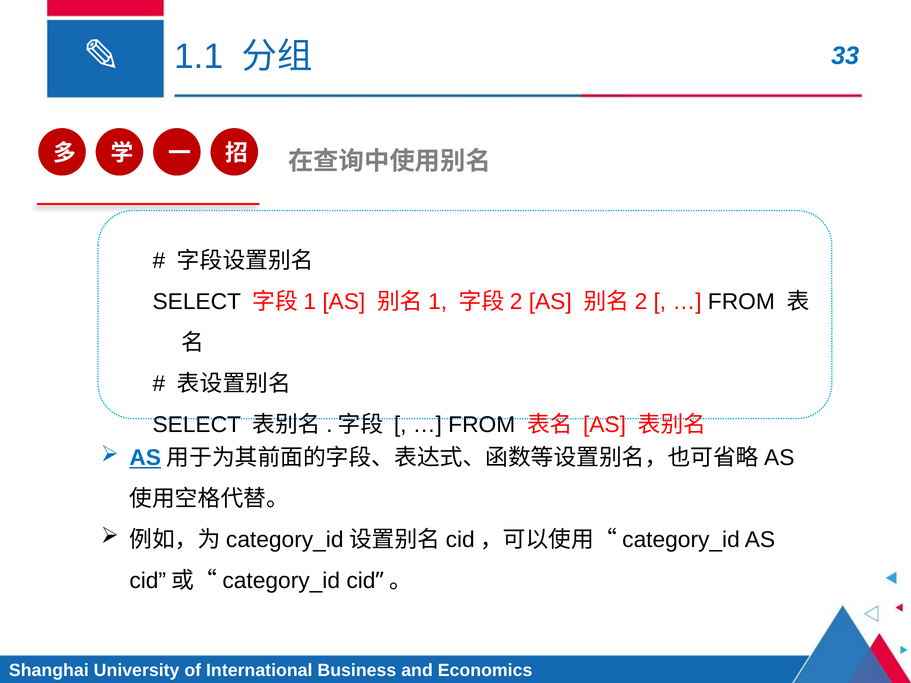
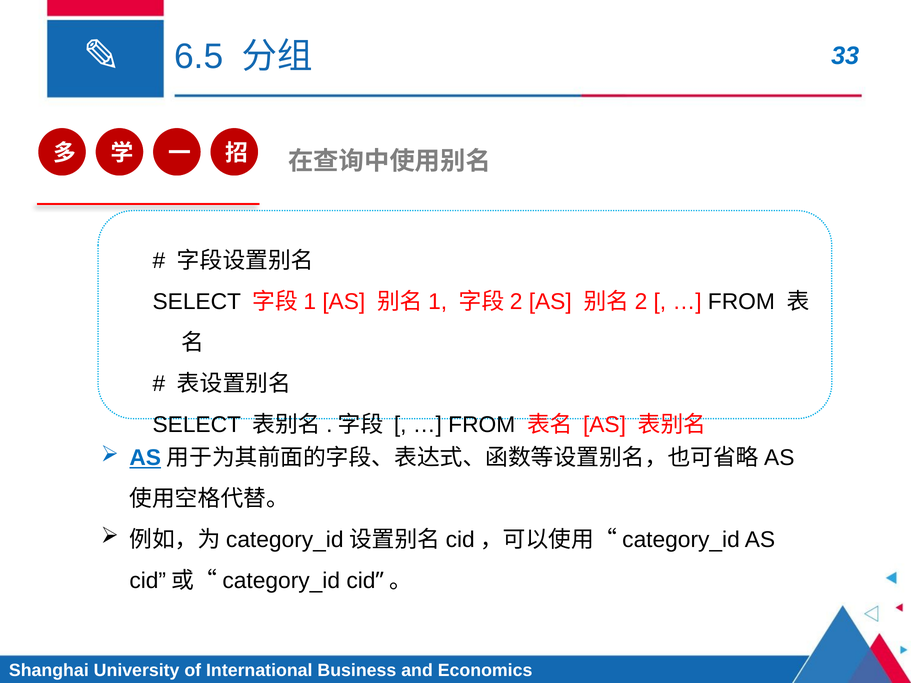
1.1: 1.1 -> 6.5
